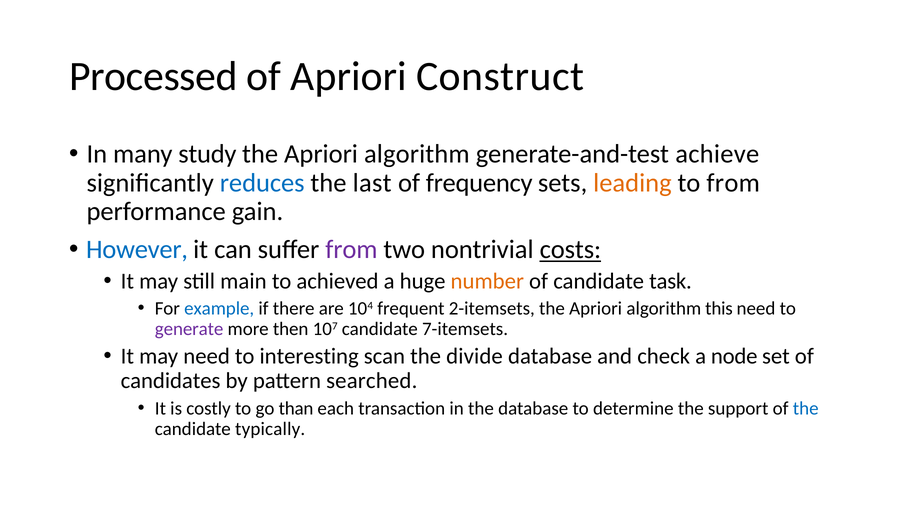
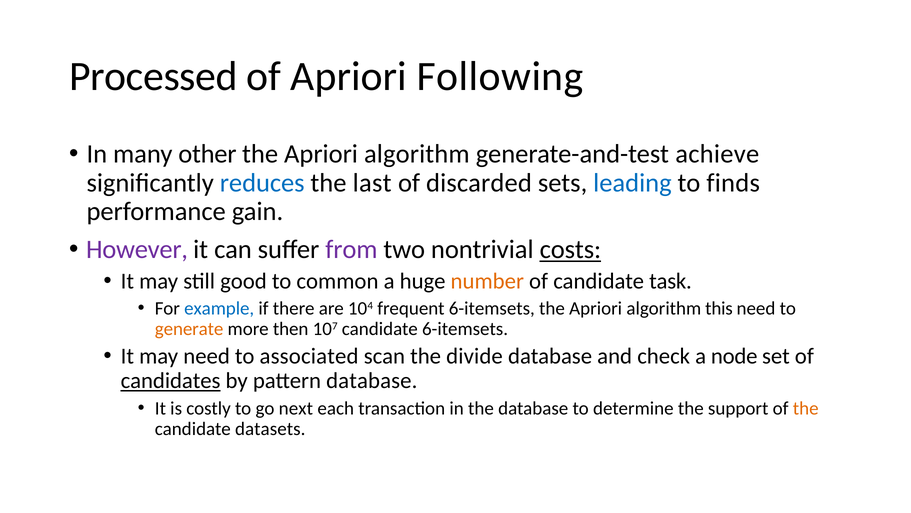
Construct: Construct -> Following
study: study -> other
frequency: frequency -> discarded
leading colour: orange -> blue
to from: from -> finds
However colour: blue -> purple
main: main -> good
achieved: achieved -> common
frequent 2-itemsets: 2-itemsets -> 6-itemsets
generate colour: purple -> orange
candidate 7-itemsets: 7-itemsets -> 6-itemsets
interesting: interesting -> associated
candidates underline: none -> present
pattern searched: searched -> database
than: than -> next
the at (806, 408) colour: blue -> orange
typically: typically -> datasets
